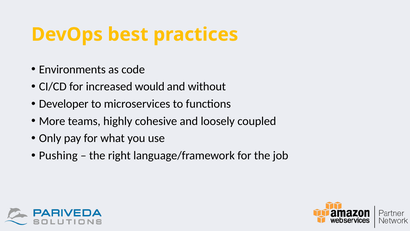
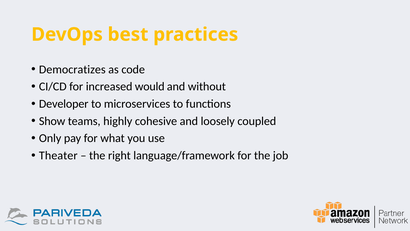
Environments: Environments -> Democratizes
More: More -> Show
Pushing: Pushing -> Theater
